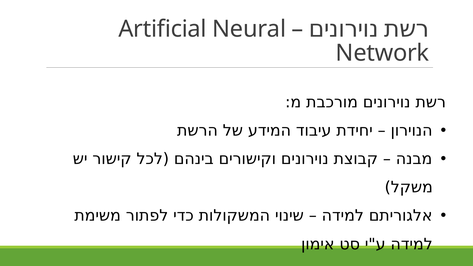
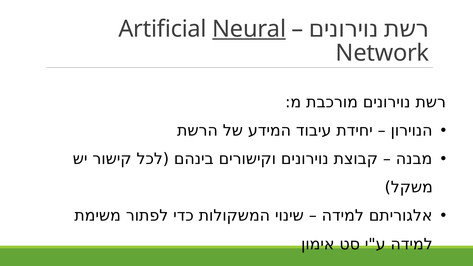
Neural underline: none -> present
